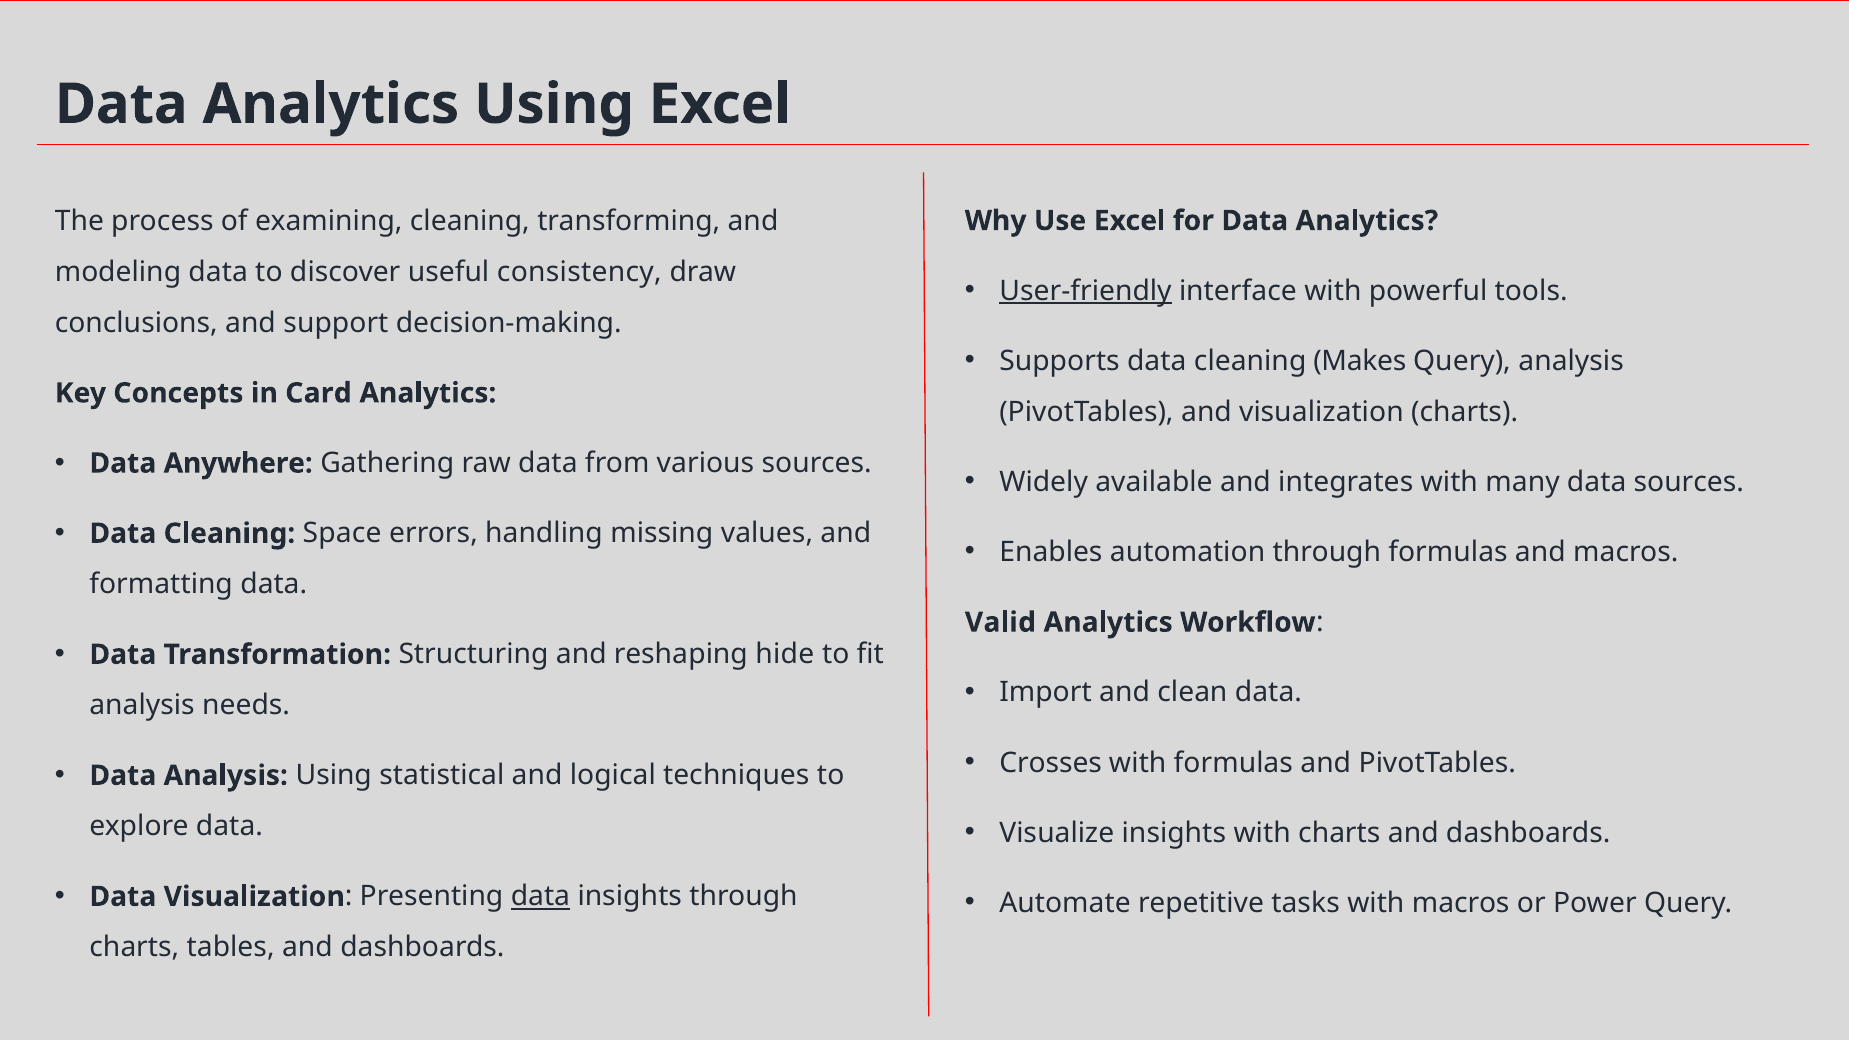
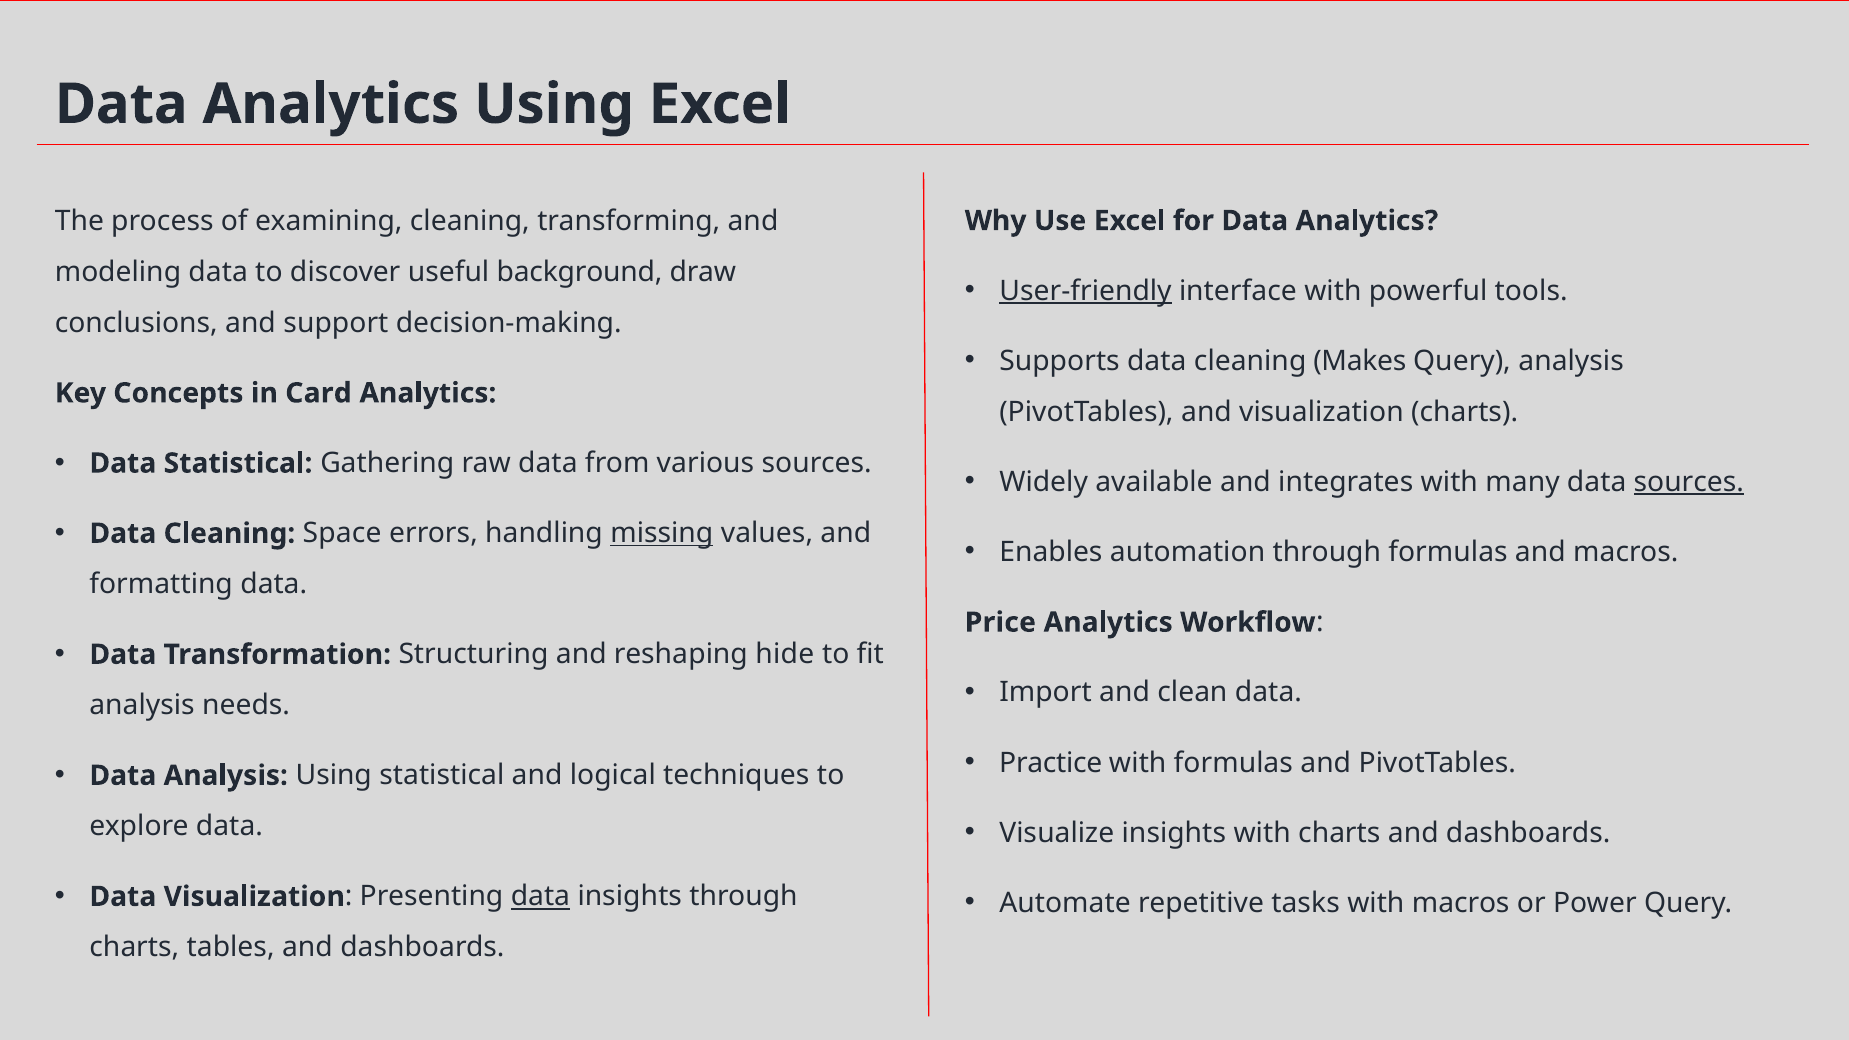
consistency: consistency -> background
Data Anywhere: Anywhere -> Statistical
sources at (1689, 482) underline: none -> present
missing underline: none -> present
Valid: Valid -> Price
Crosses: Crosses -> Practice
